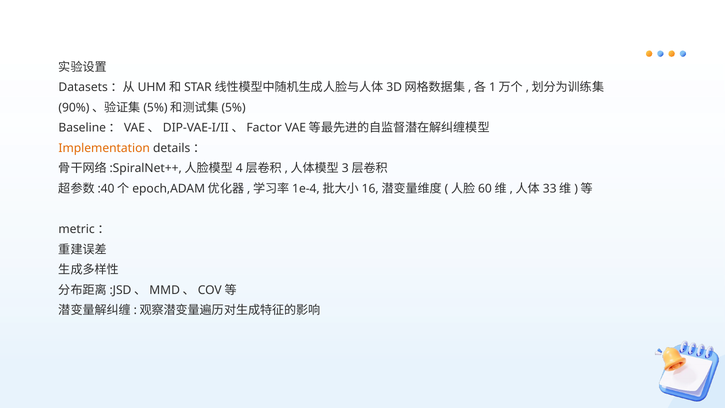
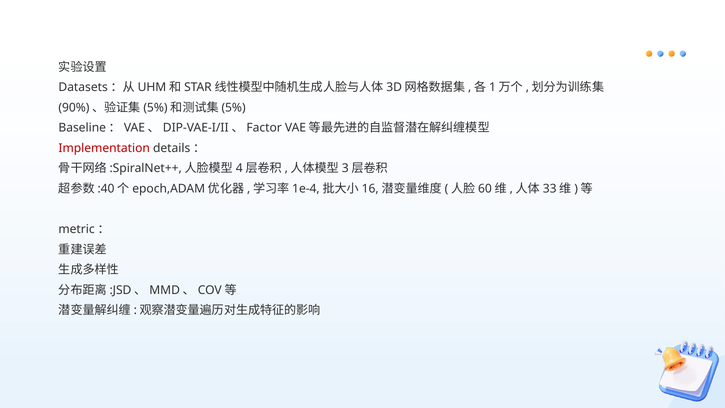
Implementation colour: orange -> red
